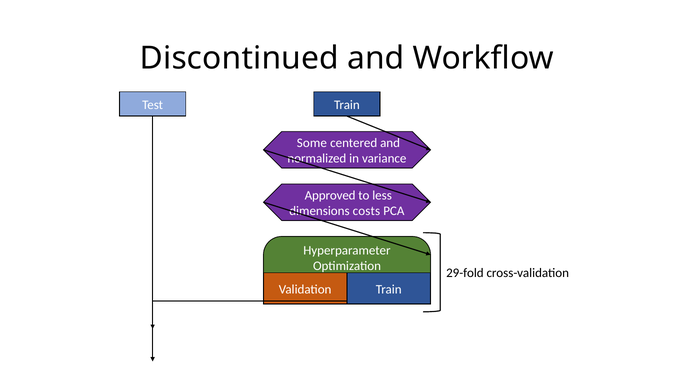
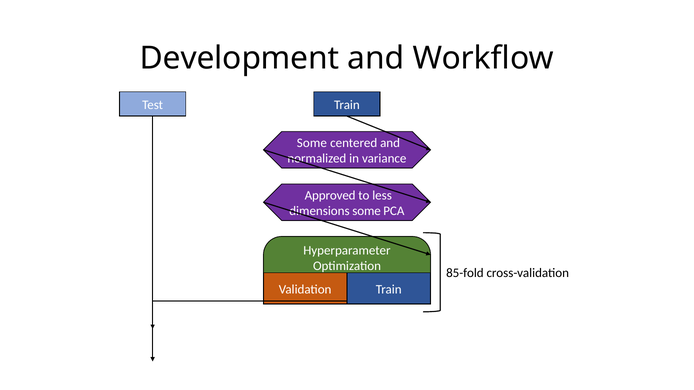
Discontinued: Discontinued -> Development
dimensions costs: costs -> some
29-fold: 29-fold -> 85-fold
